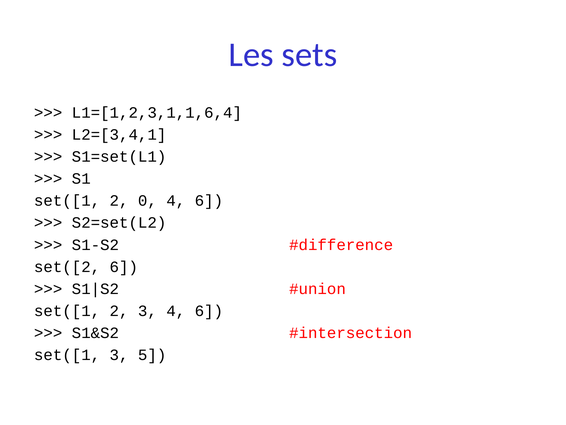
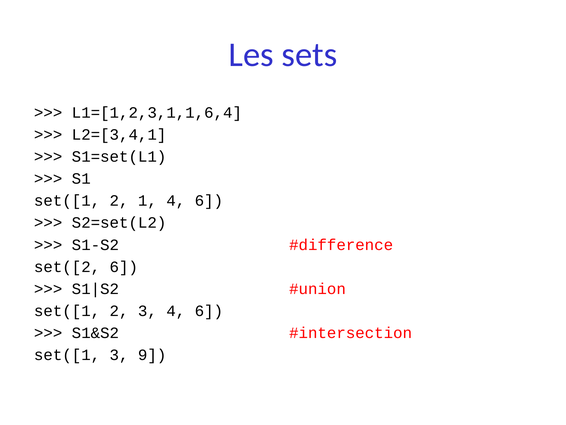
0: 0 -> 1
5: 5 -> 9
